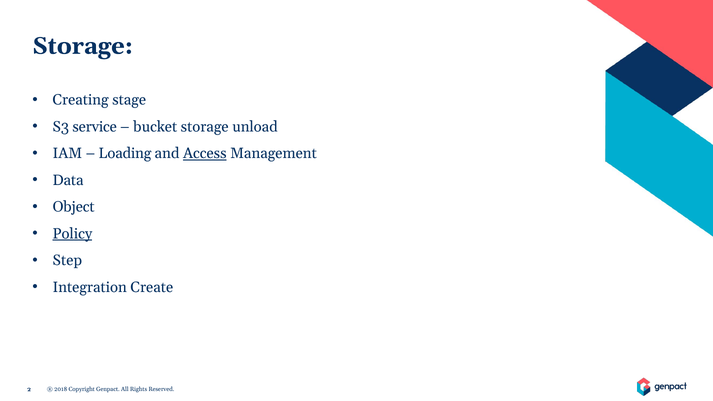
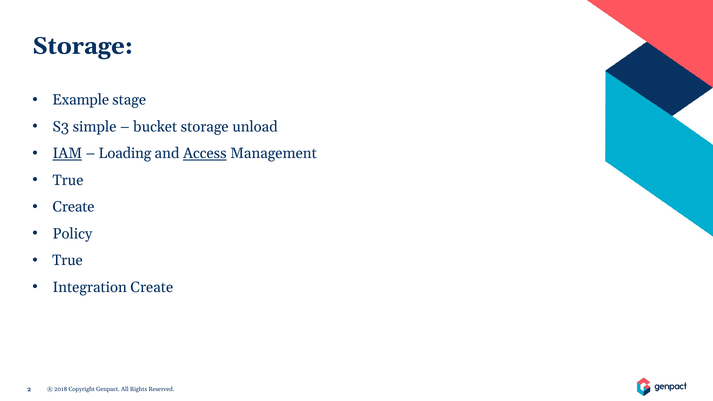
Creating: Creating -> Example
service: service -> simple
IAM underline: none -> present
Data at (68, 180): Data -> True
Object at (74, 207): Object -> Create
Policy underline: present -> none
Step at (67, 261): Step -> True
